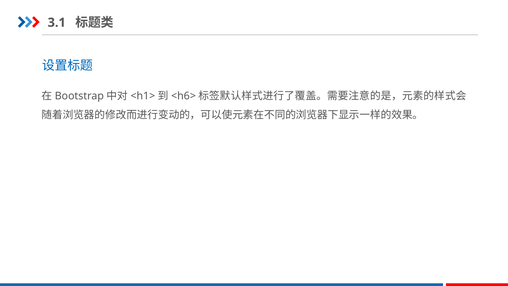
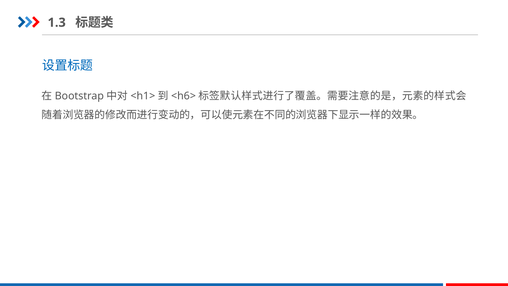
3.1: 3.1 -> 1.3
